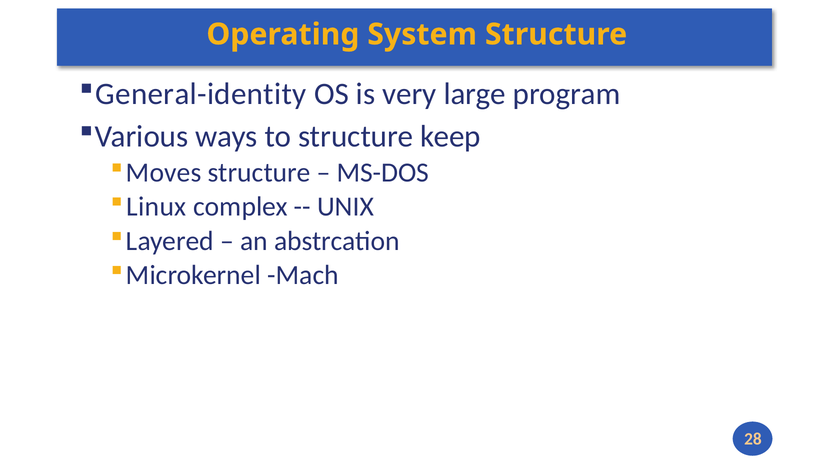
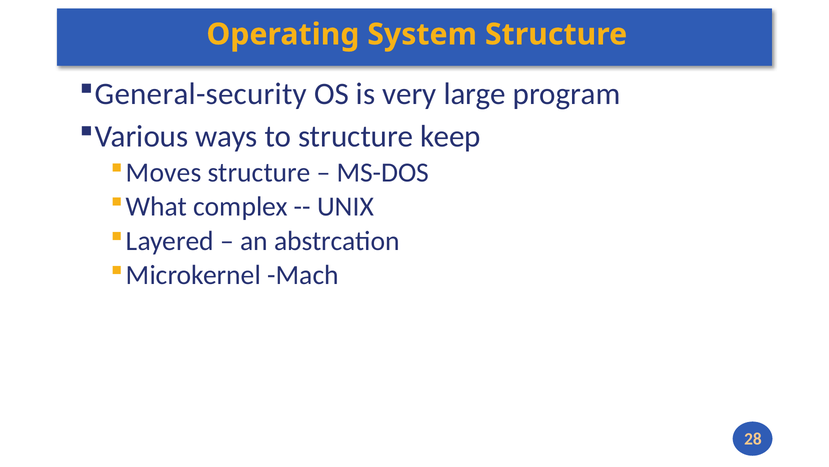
General-identity: General-identity -> General-security
Linux: Linux -> What
